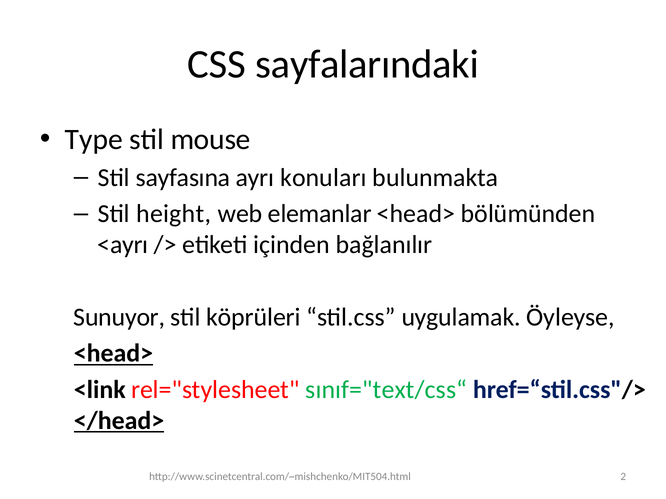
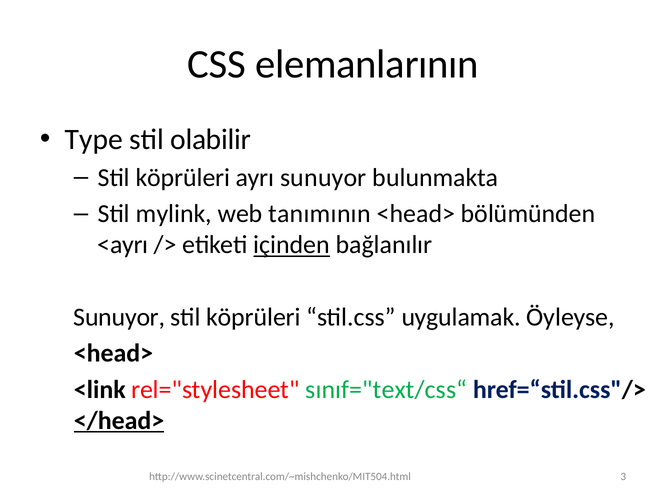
sayfalarındaki: sayfalarındaki -> elemanlarının
mouse: mouse -> olabilir
sayfasına at (183, 178): sayfasına -> köprüleri
ayrı konuları: konuları -> sunuyor
height: height -> mylink
elemanlar: elemanlar -> tanımının
içinden underline: none -> present
<head> at (113, 354) underline: present -> none
2: 2 -> 3
